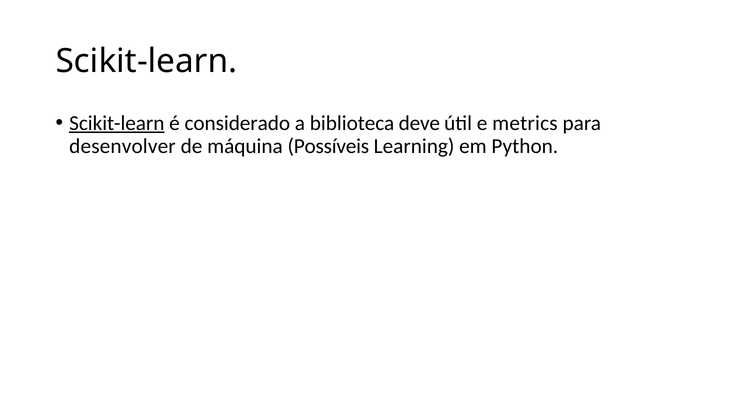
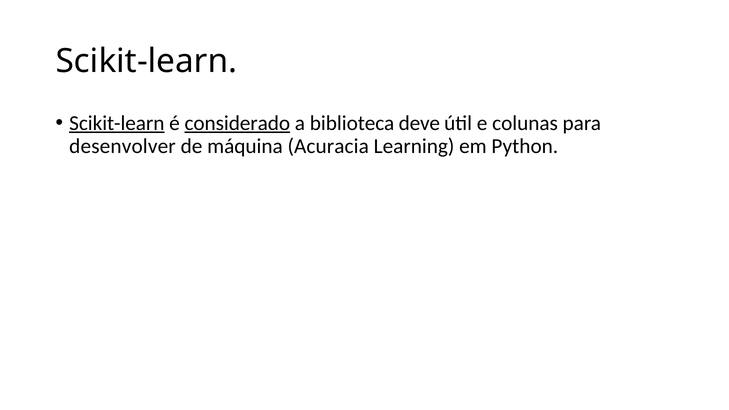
considerado underline: none -> present
metrics: metrics -> colunas
Possíveis: Possíveis -> Acuracia
